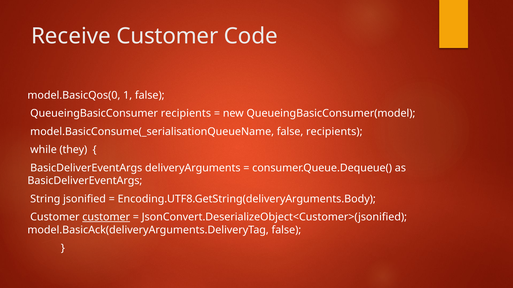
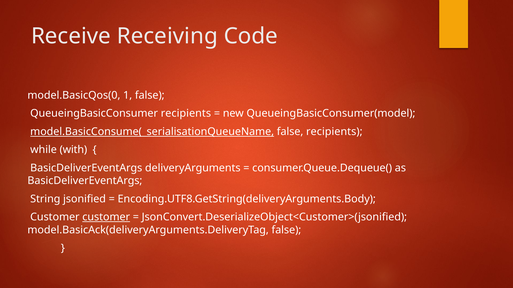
Receive Customer: Customer -> Receiving
model.BasicConsume(_serialisationQueueName underline: none -> present
they: they -> with
